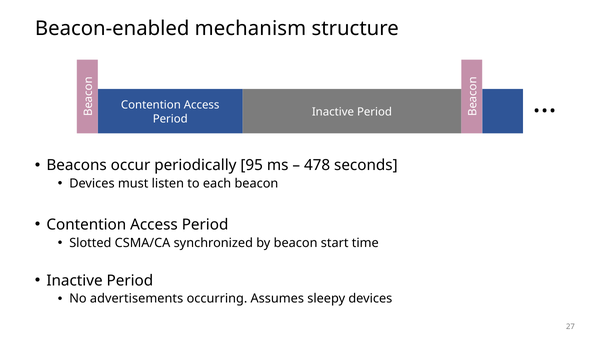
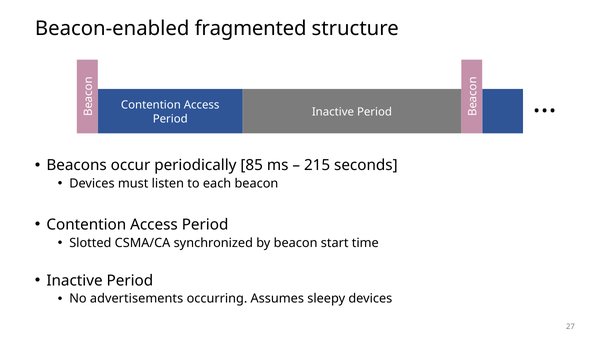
mechanism: mechanism -> fragmented
95: 95 -> 85
478: 478 -> 215
